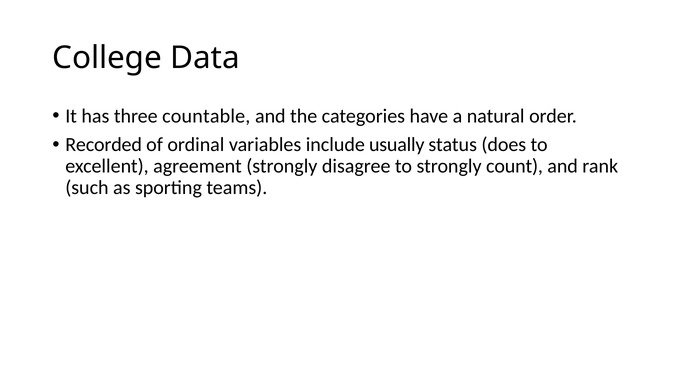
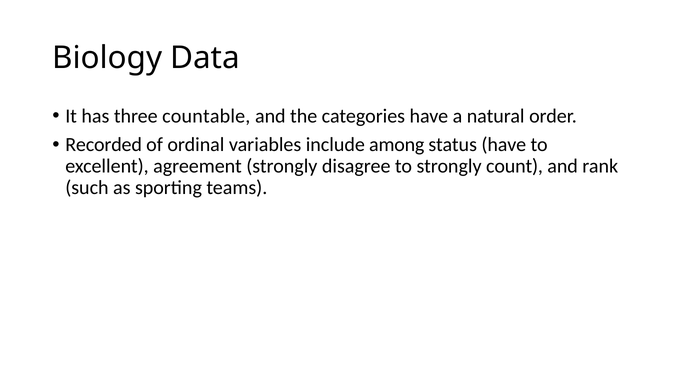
College: College -> Biology
usually: usually -> among
status does: does -> have
